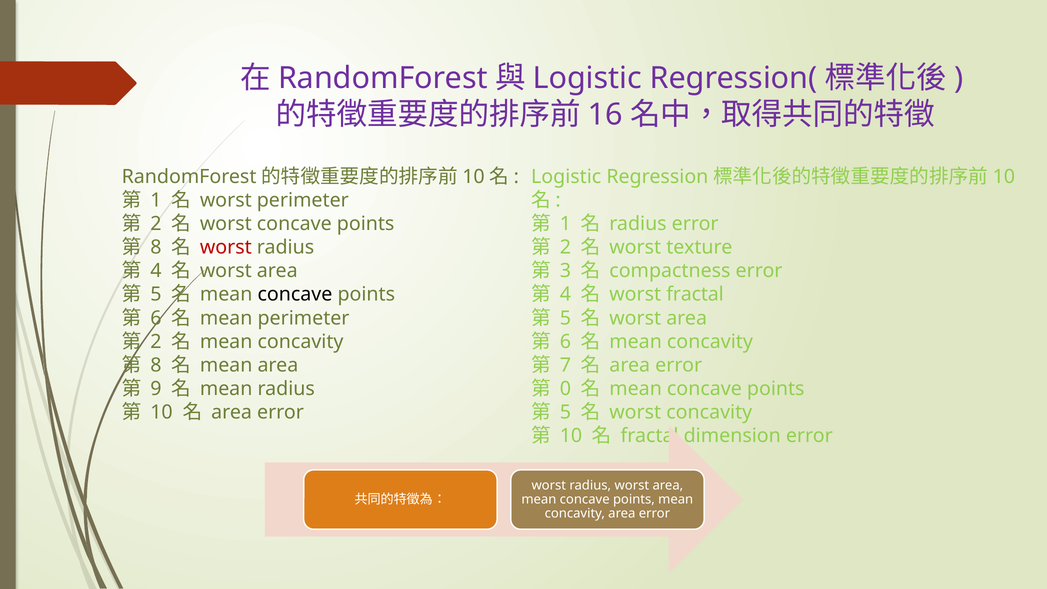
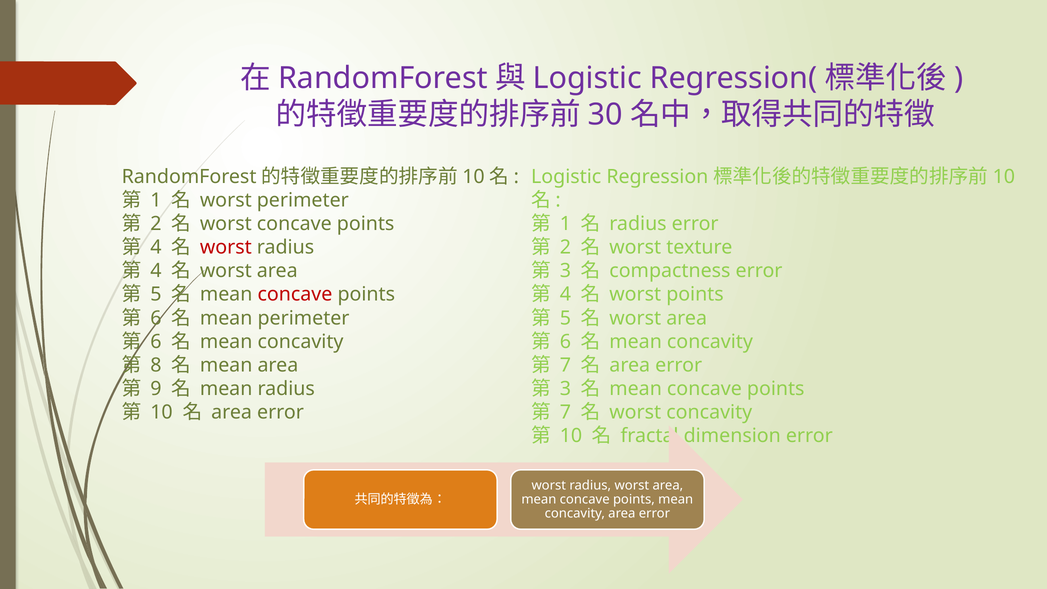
16: 16 -> 30
8 at (156, 247): 8 -> 4
concave at (295, 294) colour: black -> red
worst fractal: fractal -> points
2 at (156, 342): 2 -> 6
0 at (565, 389): 0 -> 3
5 at (565, 412): 5 -> 7
